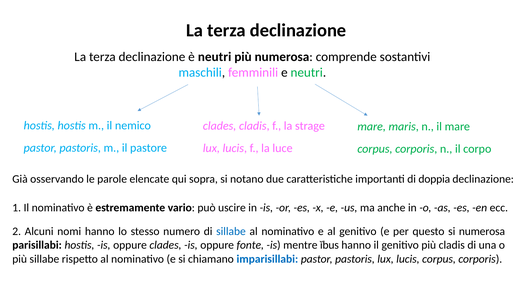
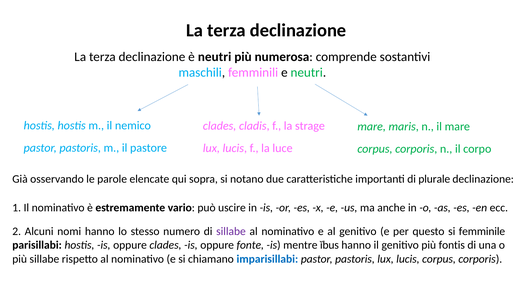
doppia: doppia -> plurale
sillabe at (231, 232) colour: blue -> purple
si numerosa: numerosa -> femminile
più cladis: cladis -> fontis
